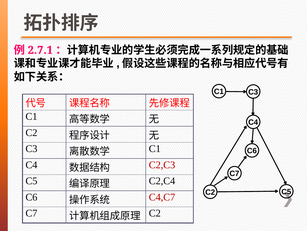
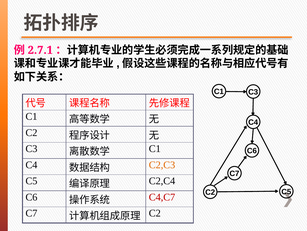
C2,C3 colour: red -> orange
